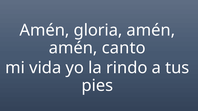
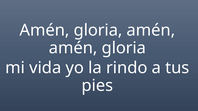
canto at (124, 48): canto -> gloria
